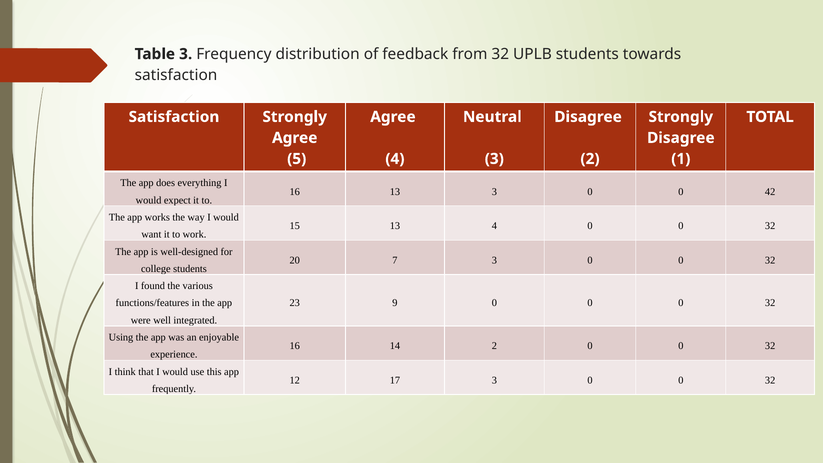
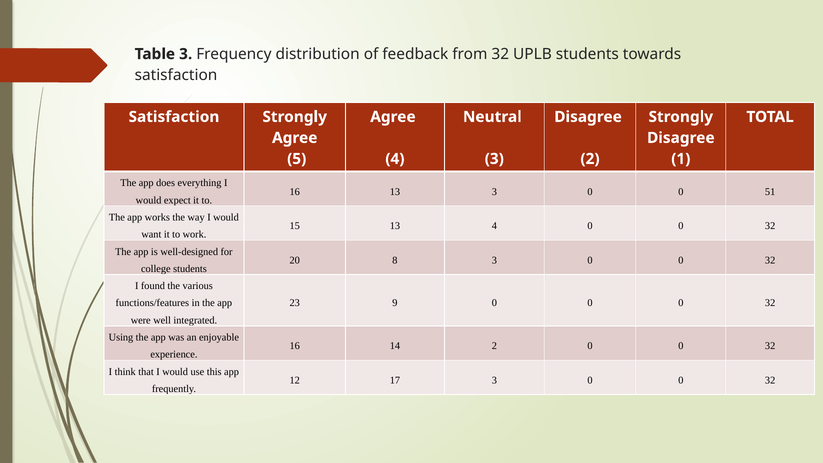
42: 42 -> 51
7: 7 -> 8
